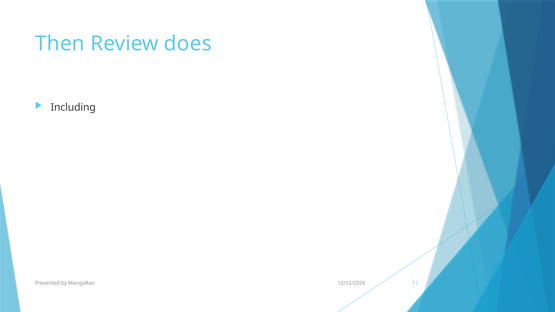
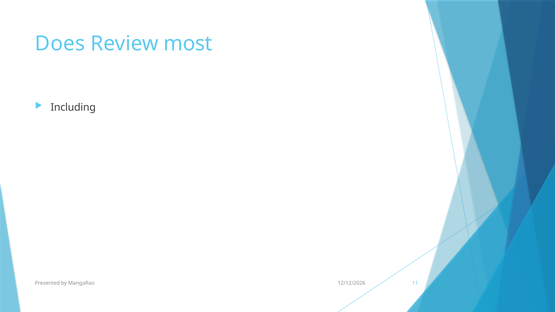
Then: Then -> Does
does: does -> most
